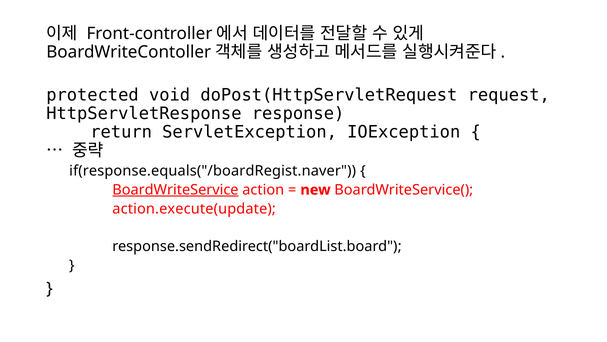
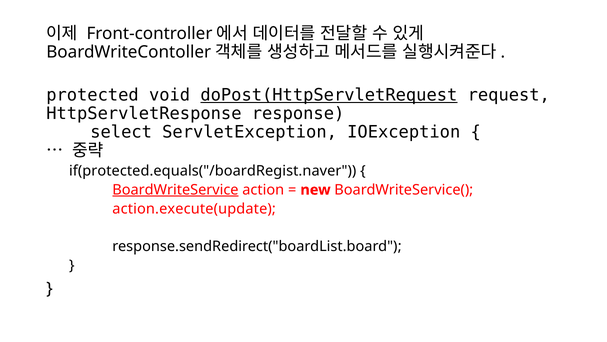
doPost(HttpServletRequest underline: none -> present
return: return -> select
if(response.equals("/boardRegist.naver: if(response.equals("/boardRegist.naver -> if(protected.equals("/boardRegist.naver
